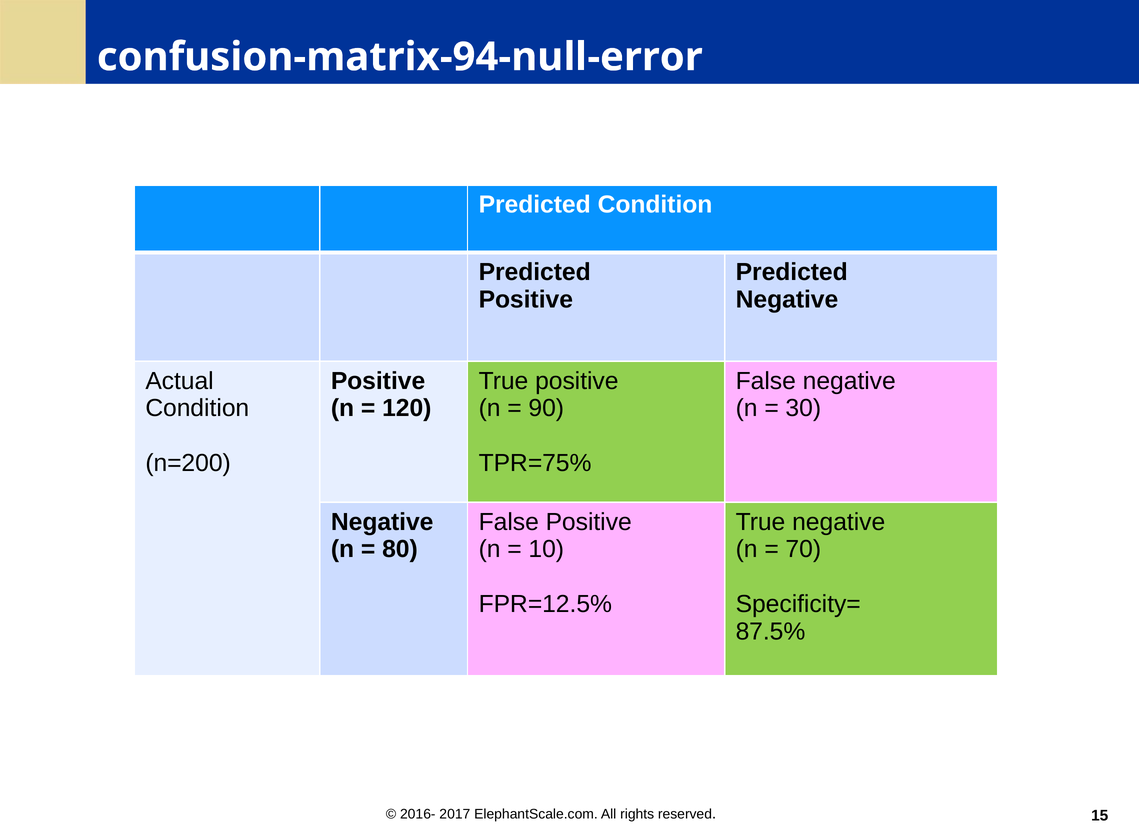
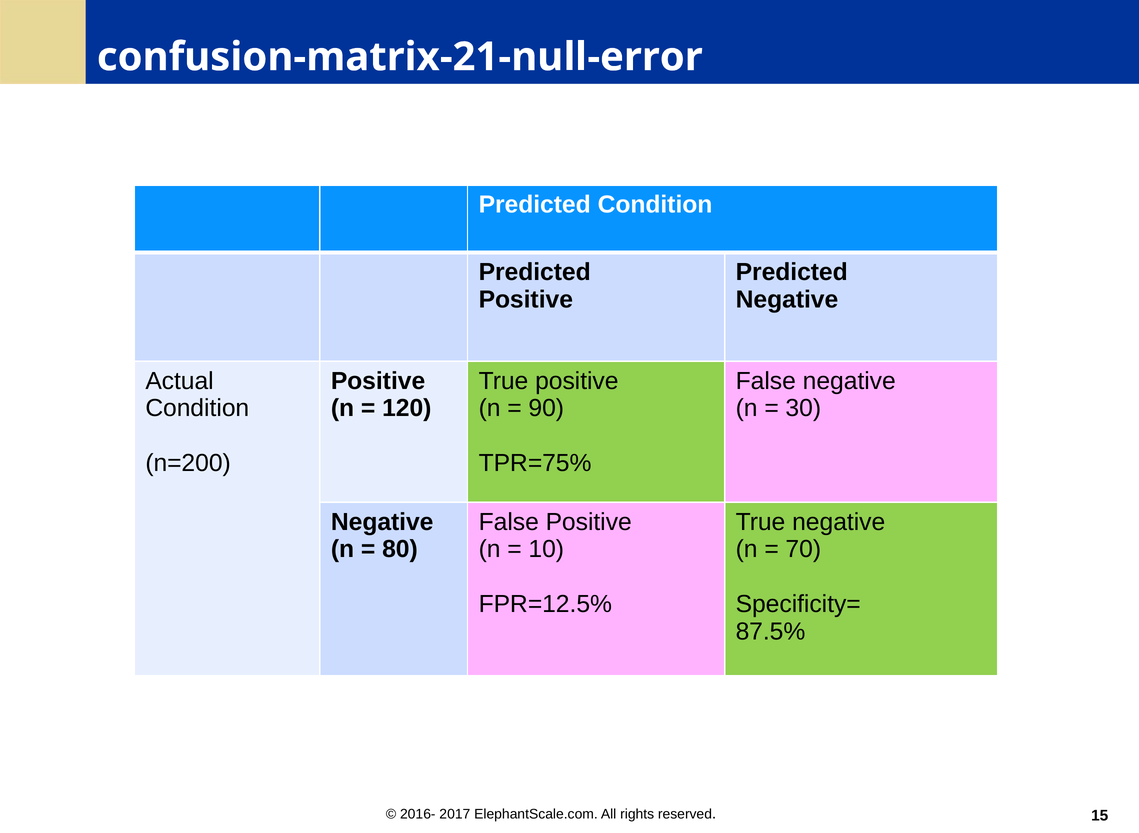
confusion-matrix-94-null-error: confusion-matrix-94-null-error -> confusion-matrix-21-null-error
